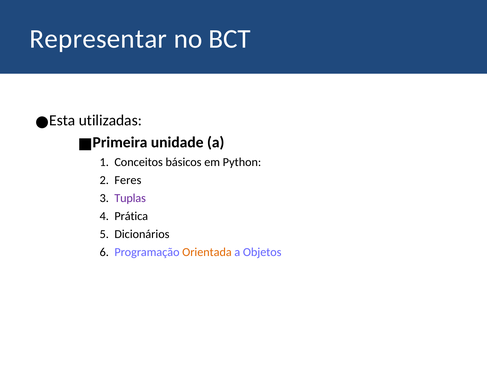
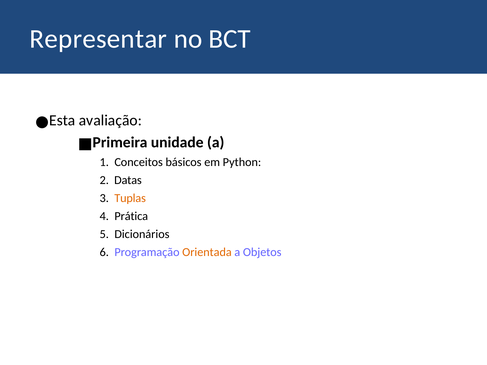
utilizadas: utilizadas -> avaliação
Feres: Feres -> Datas
Tuplas colour: purple -> orange
